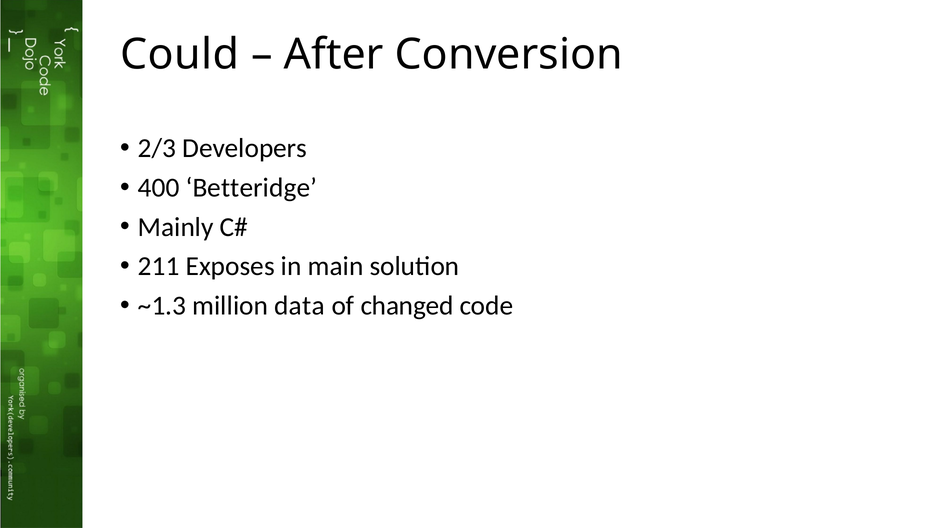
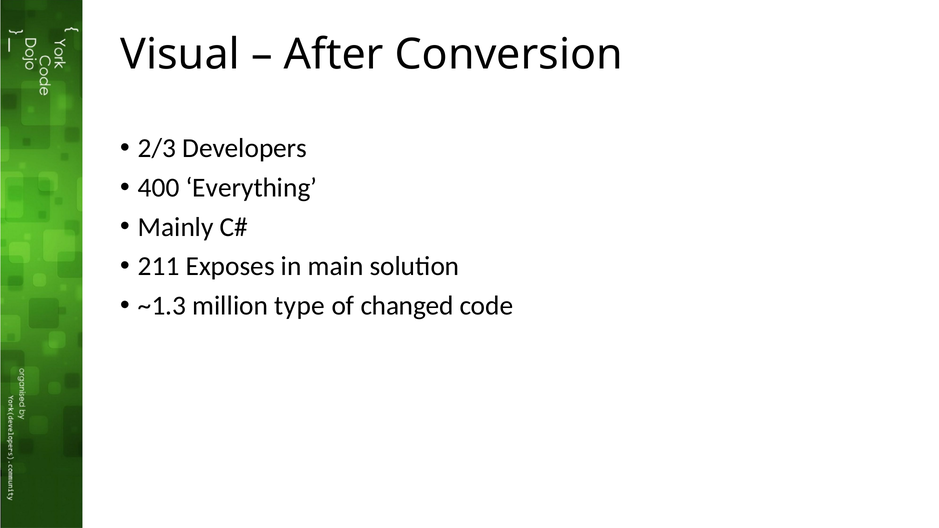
Could: Could -> Visual
Betteridge: Betteridge -> Everything
data: data -> type
